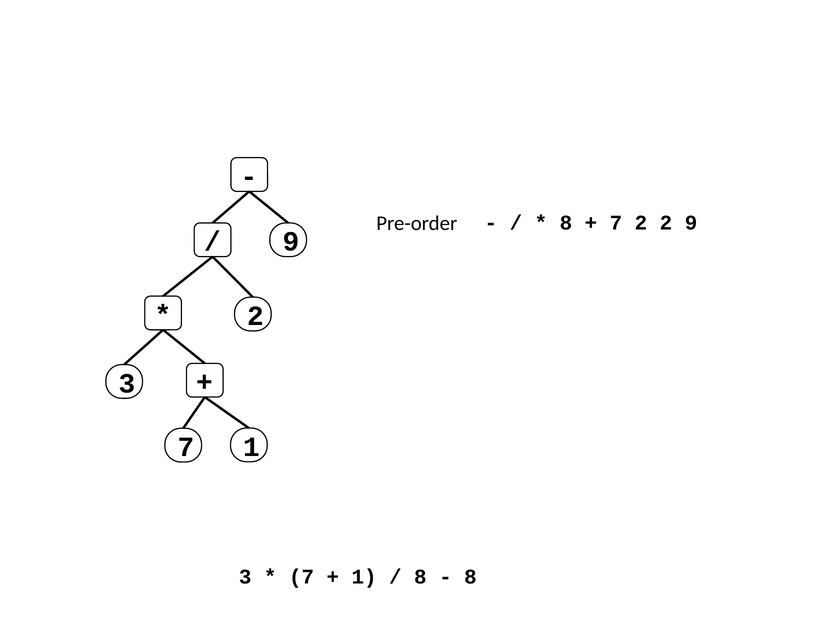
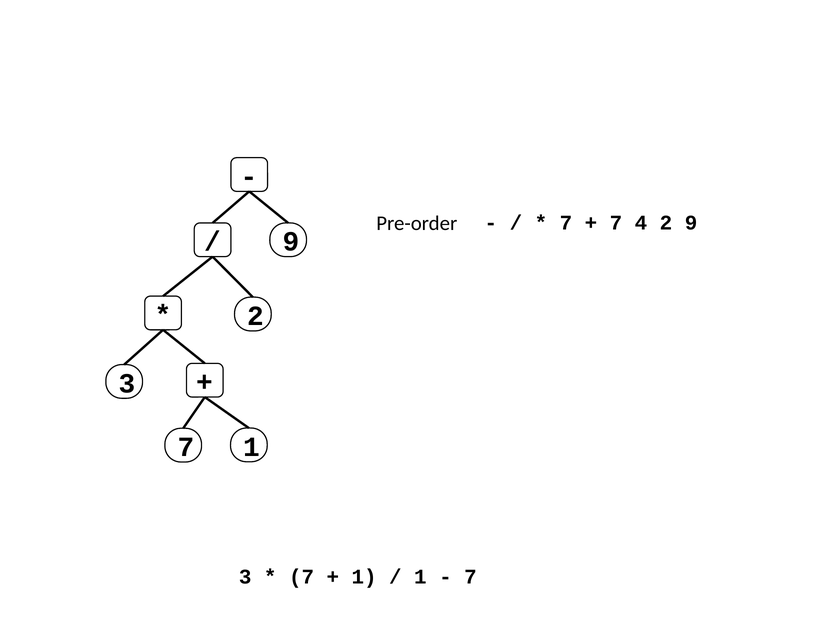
8 at (566, 223): 8 -> 7
7 2: 2 -> 4
8 at (420, 577): 8 -> 1
8 at (470, 577): 8 -> 7
